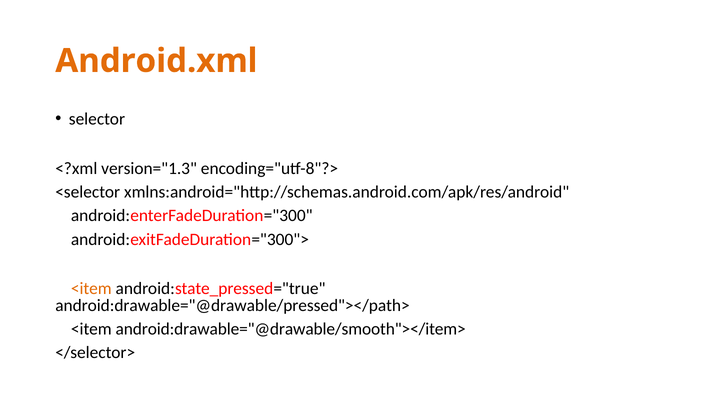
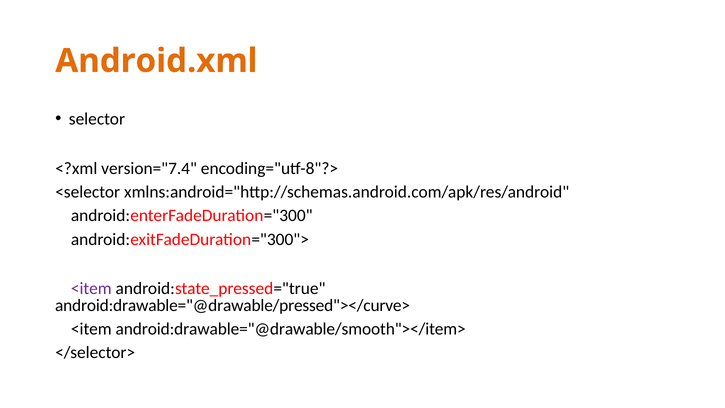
version="1.3: version="1.3 -> version="7.4
<item at (91, 288) colour: orange -> purple
android:drawable="@drawable/pressed"></path>: android:drawable="@drawable/pressed"></path> -> android:drawable="@drawable/pressed"></curve>
